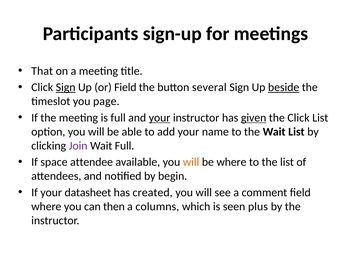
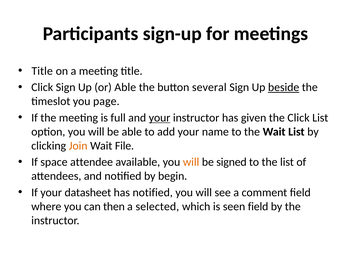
That at (42, 71): That -> Title
Sign at (66, 87) underline: present -> none
or Field: Field -> Able
given underline: present -> none
Join colour: purple -> orange
Wait Full: Full -> File
be where: where -> signed
has created: created -> notified
columns: columns -> selected
seen plus: plus -> field
